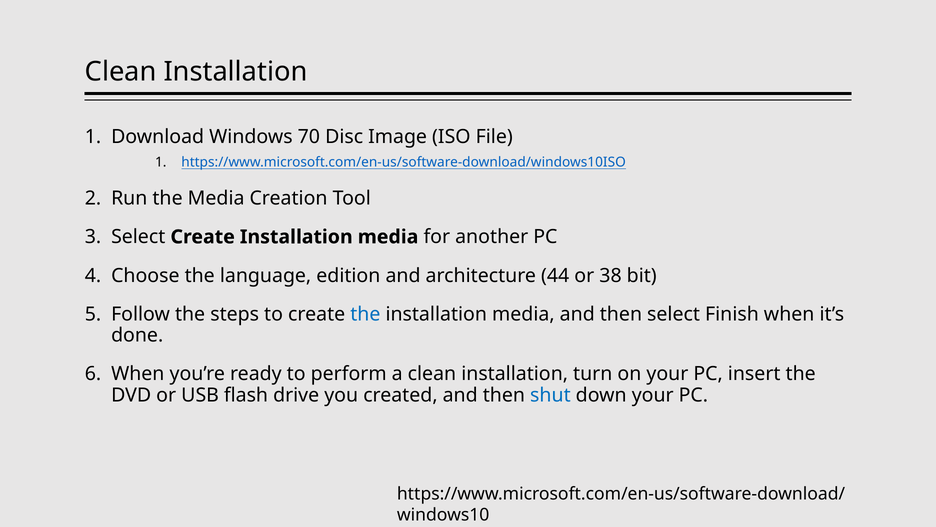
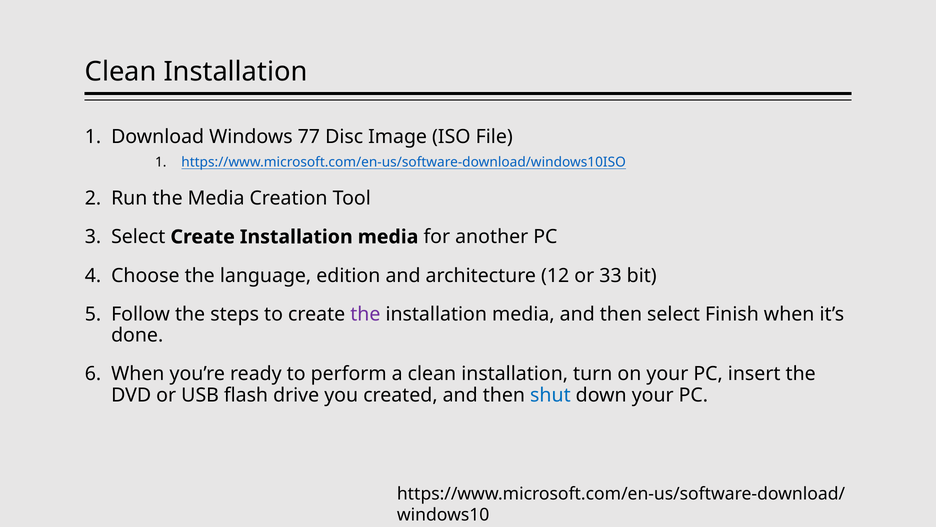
70: 70 -> 77
44: 44 -> 12
38: 38 -> 33
the at (365, 314) colour: blue -> purple
